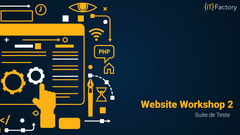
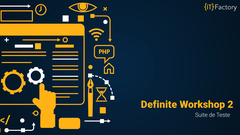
Website: Website -> Definite
